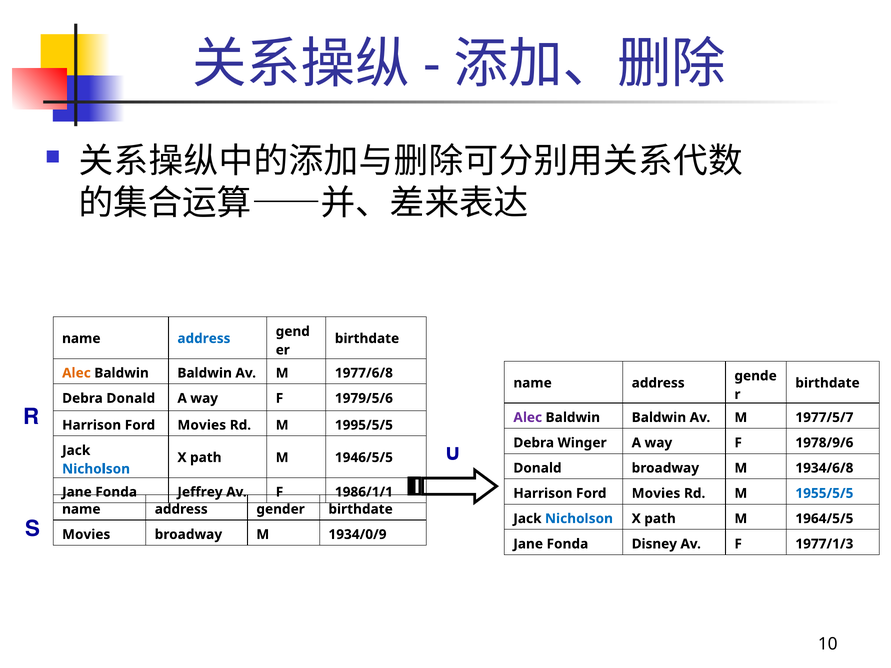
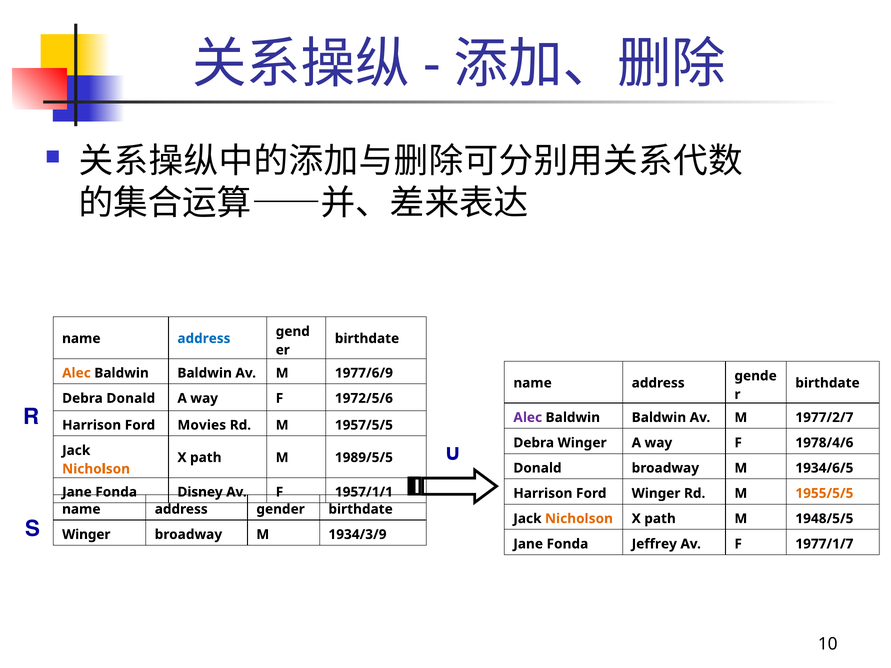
1977/6/8: 1977/6/8 -> 1977/6/9
1979/5/6: 1979/5/6 -> 1972/5/6
1977/5/7: 1977/5/7 -> 1977/2/7
1995/5/5: 1995/5/5 -> 1957/5/5
1978/9/6: 1978/9/6 -> 1978/4/6
1946/5/5: 1946/5/5 -> 1989/5/5
1934/6/8: 1934/6/8 -> 1934/6/5
Nicholson at (96, 469) colour: blue -> orange
Jeffrey: Jeffrey -> Disney
1986/1/1: 1986/1/1 -> 1957/1/1
Movies at (656, 494): Movies -> Winger
1955/5/5 colour: blue -> orange
Nicholson at (579, 519) colour: blue -> orange
1964/5/5: 1964/5/5 -> 1948/5/5
Movies at (86, 535): Movies -> Winger
1934/0/9: 1934/0/9 -> 1934/3/9
Disney: Disney -> Jeffrey
1977/1/3: 1977/1/3 -> 1977/1/7
